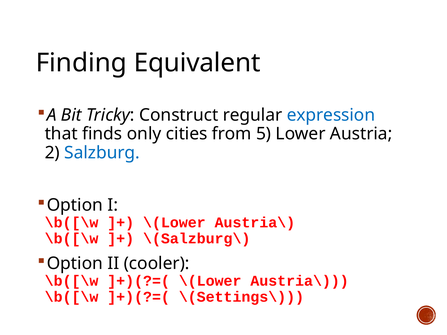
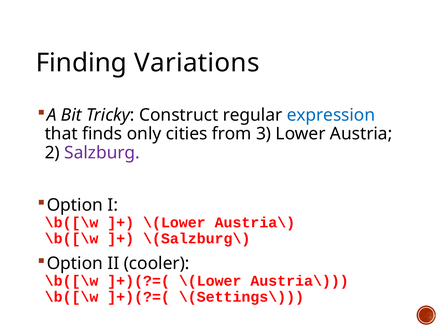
Equivalent: Equivalent -> Variations
5: 5 -> 3
Salzburg colour: blue -> purple
